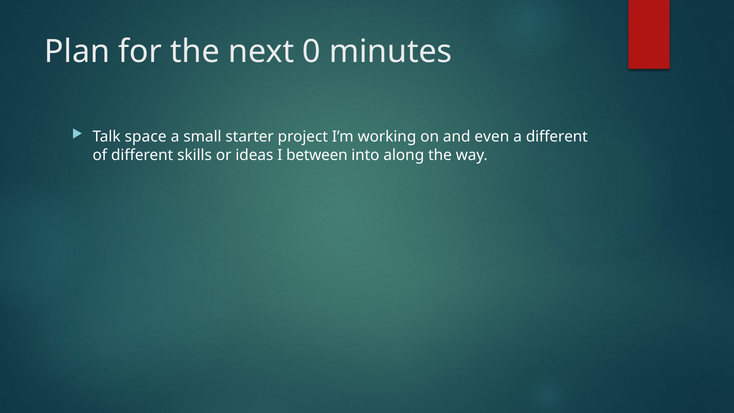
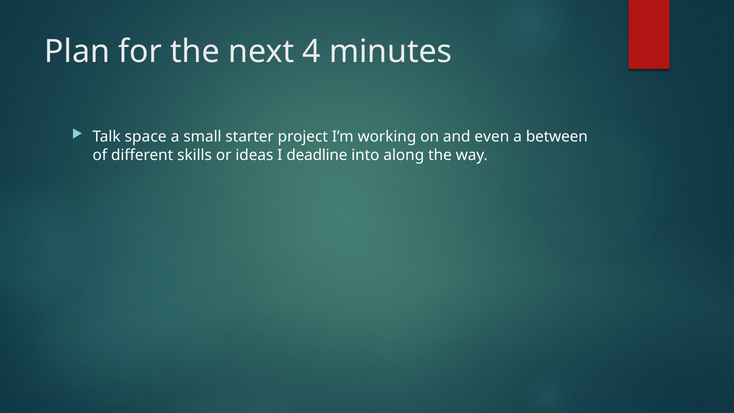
0: 0 -> 4
a different: different -> between
between: between -> deadline
